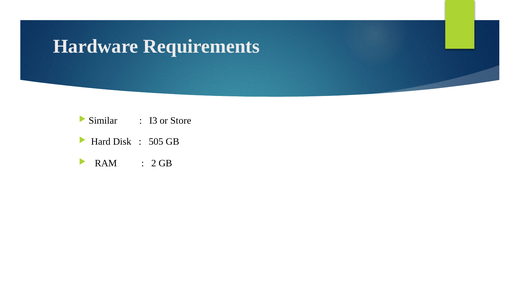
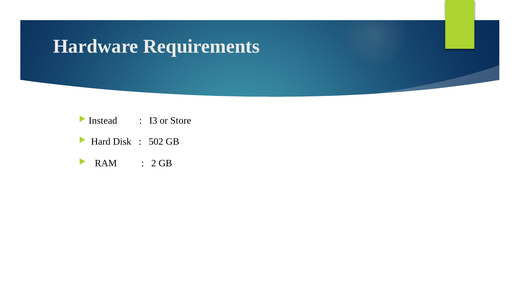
Similar: Similar -> Instead
505: 505 -> 502
